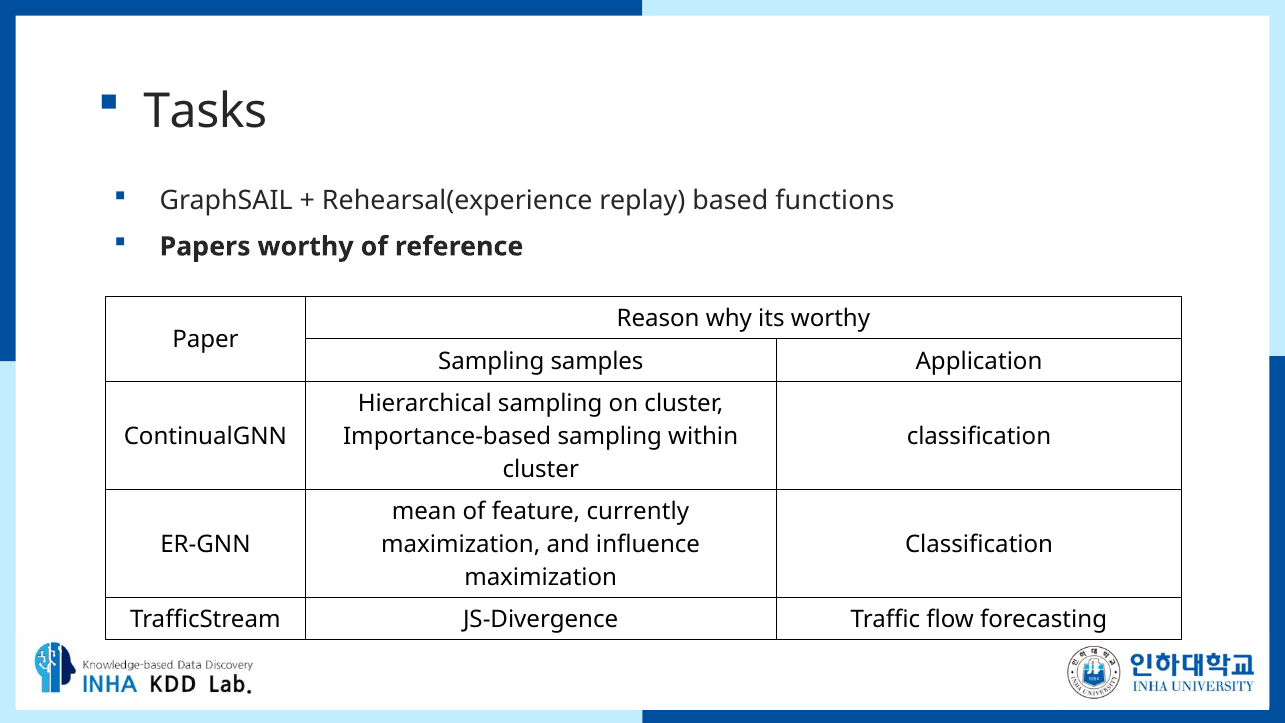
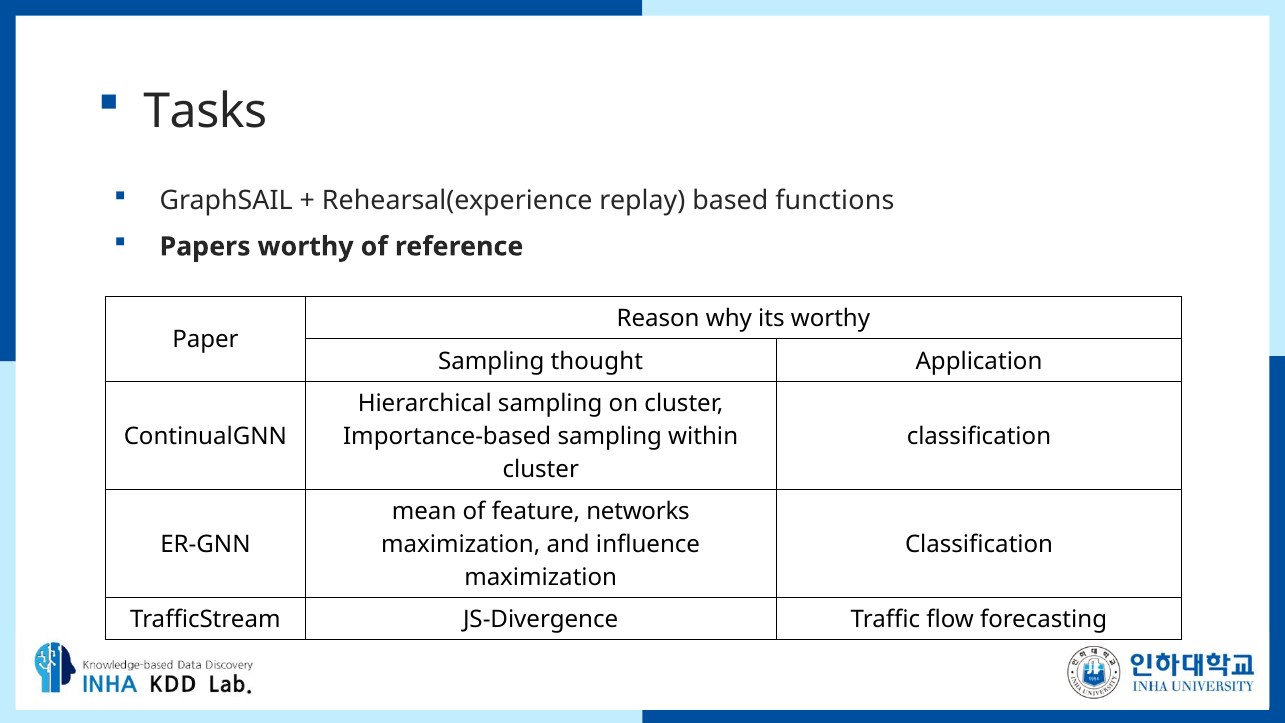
samples: samples -> thought
currently: currently -> networks
